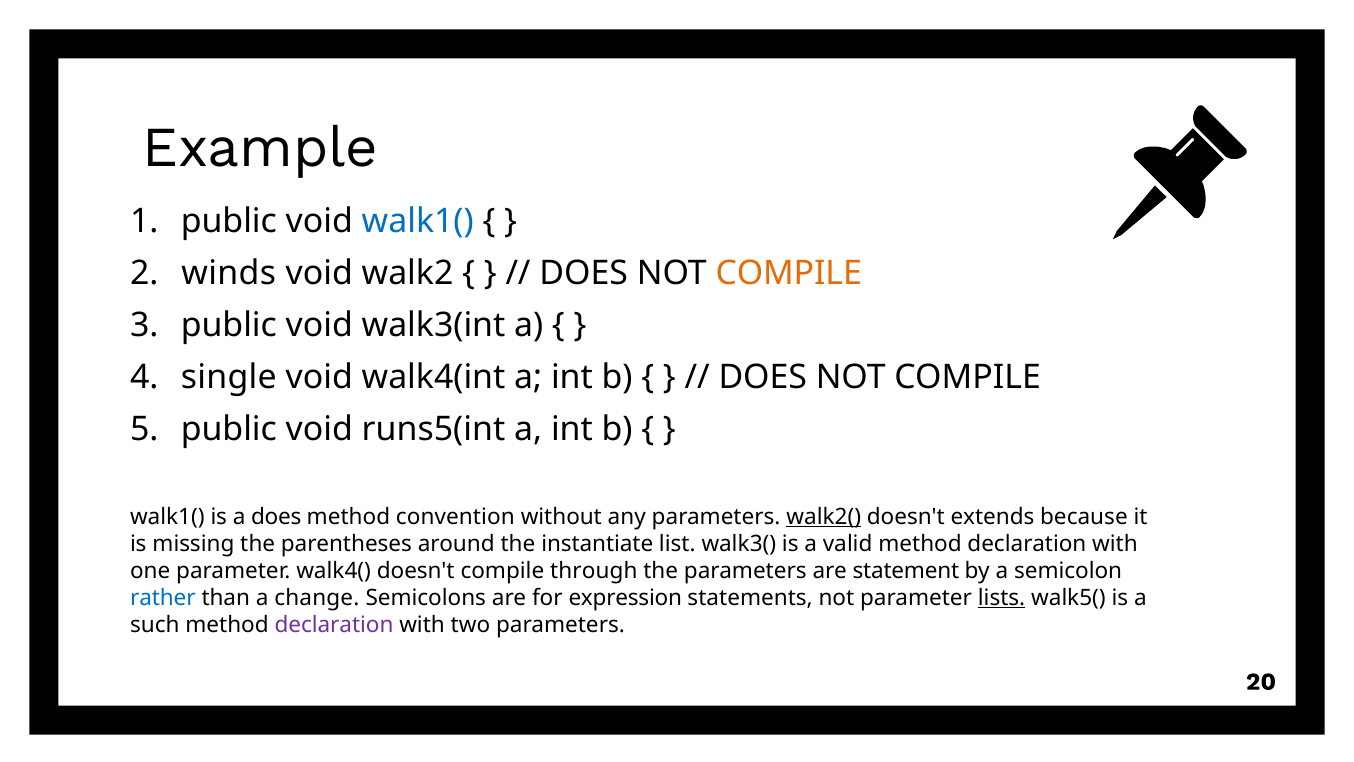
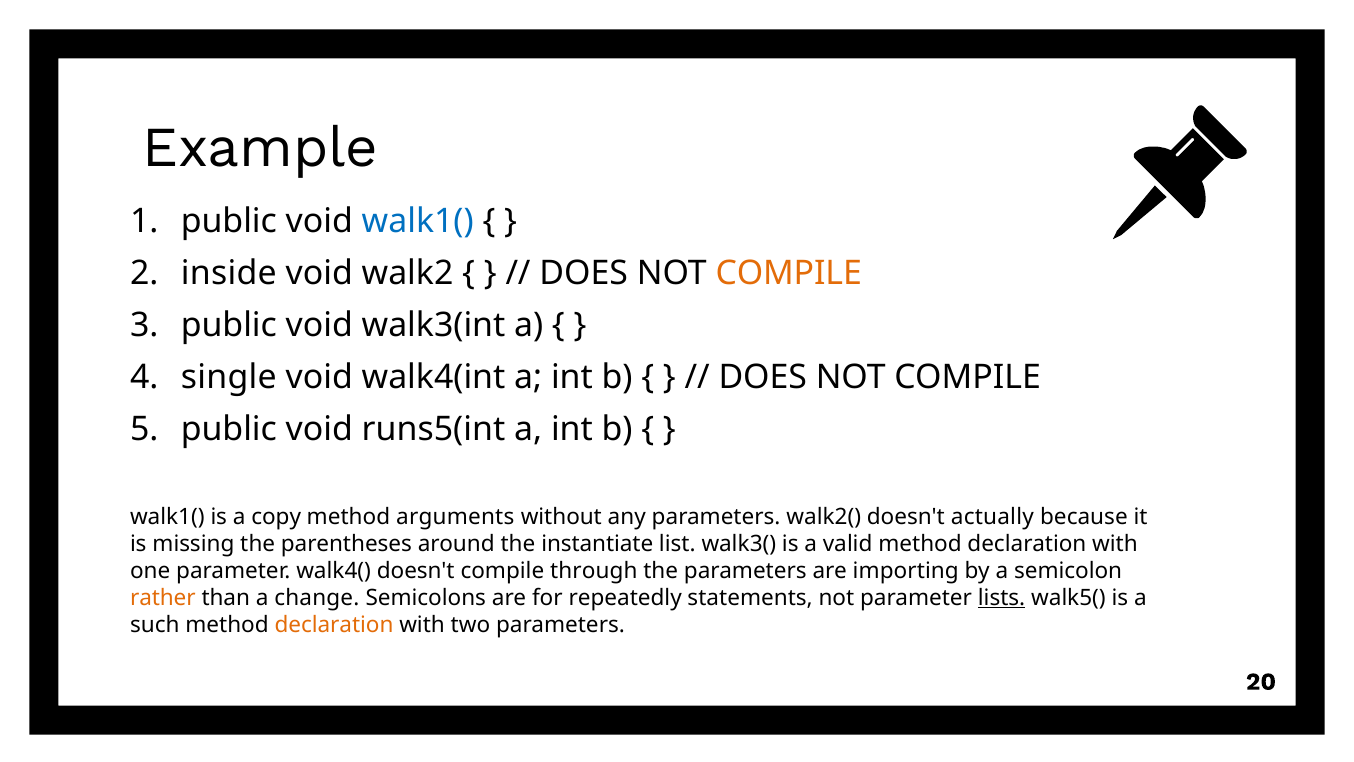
winds: winds -> inside
a does: does -> copy
convention: convention -> arguments
walk2( underline: present -> none
extends: extends -> actually
statement: statement -> importing
rather colour: blue -> orange
expression: expression -> repeatedly
declaration at (334, 625) colour: purple -> orange
